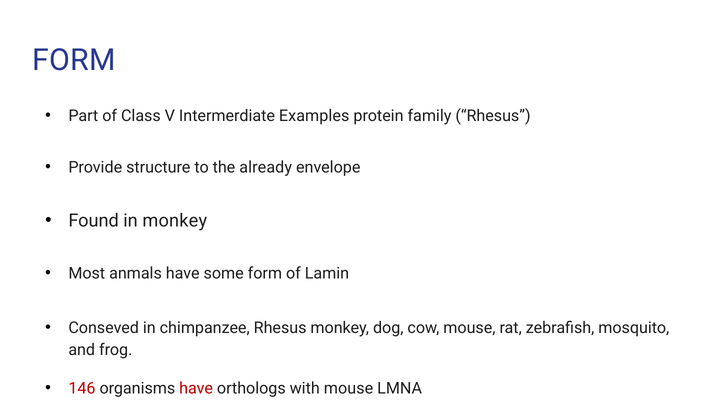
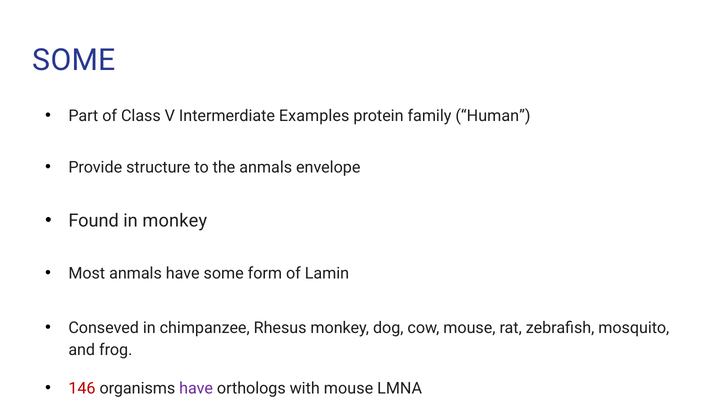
FORM at (74, 60): FORM -> SOME
family Rhesus: Rhesus -> Human
the already: already -> anmals
have at (196, 389) colour: red -> purple
